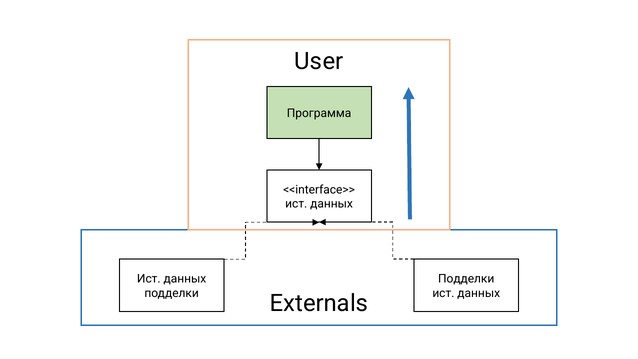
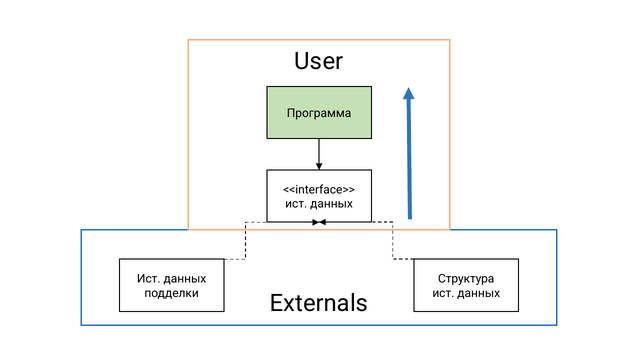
Подделки at (466, 279): Подделки -> Структура
